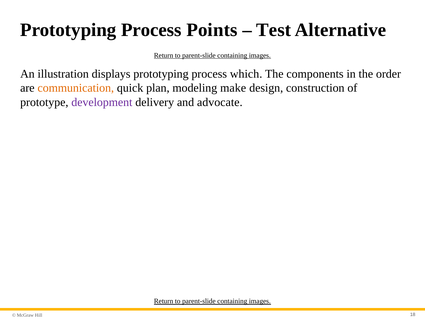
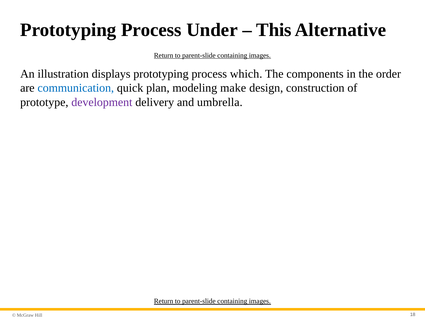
Points: Points -> Under
Test: Test -> This
communication colour: orange -> blue
advocate: advocate -> umbrella
